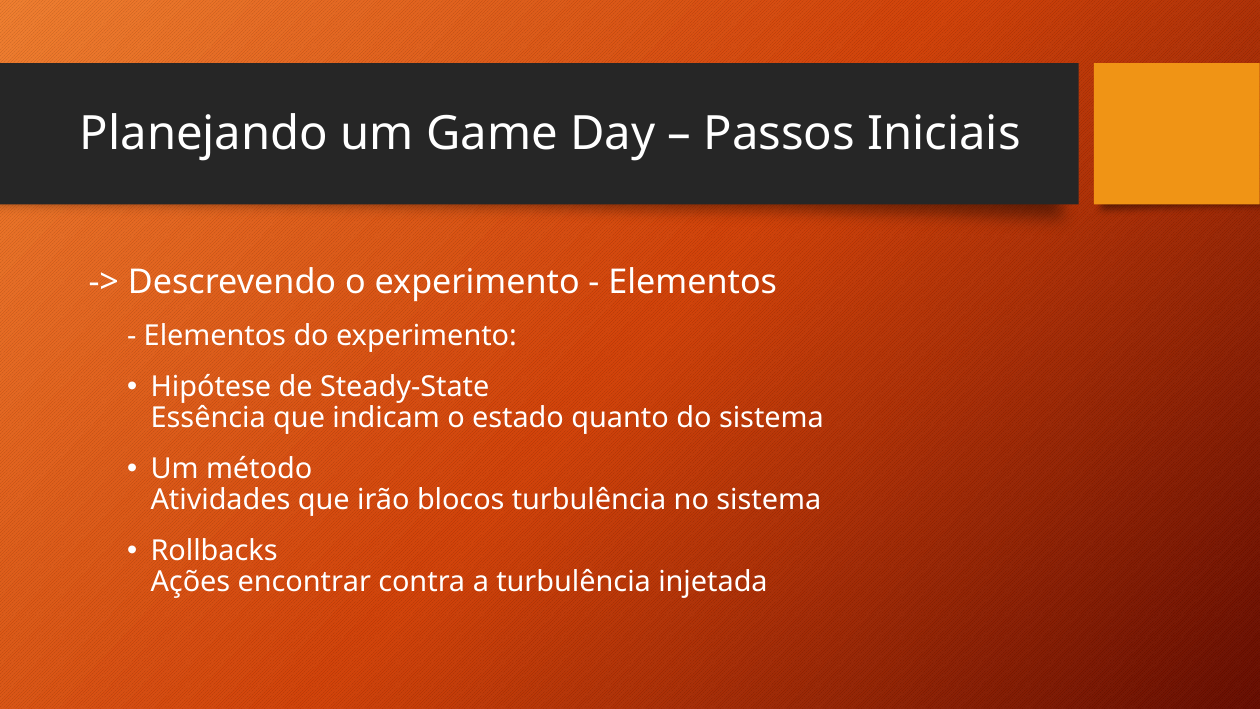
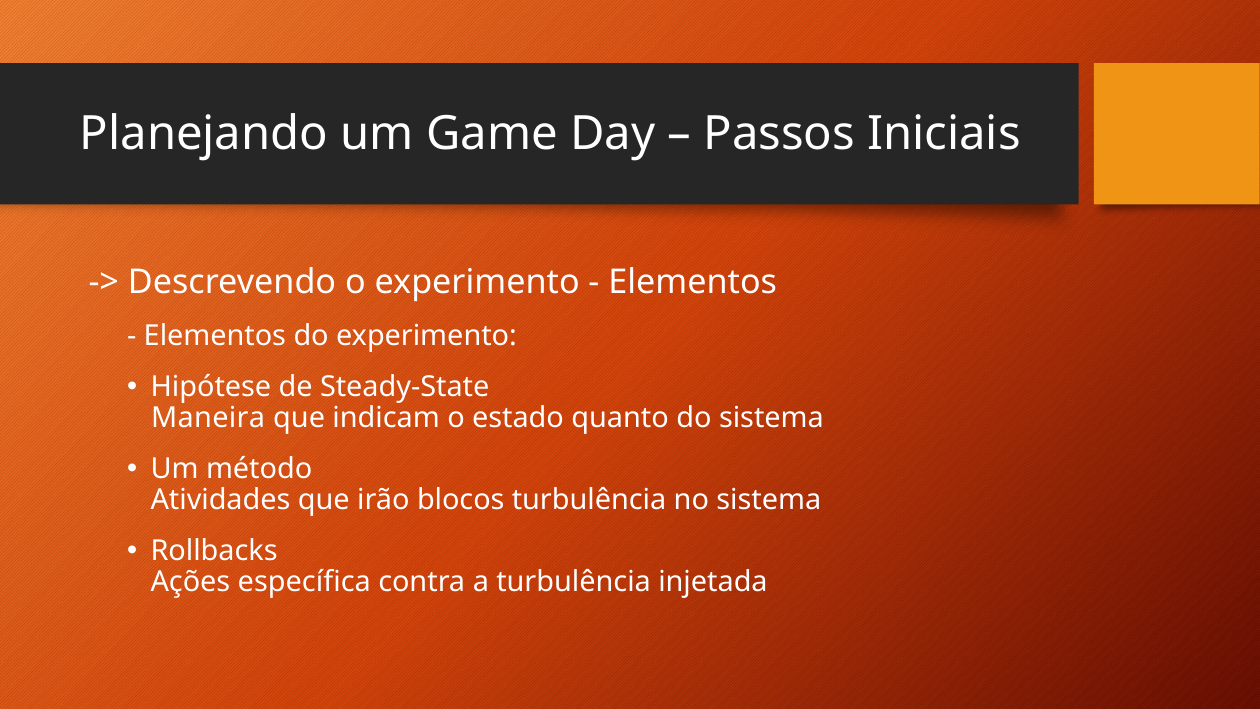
Essência: Essência -> Maneira
encontrar: encontrar -> específica
